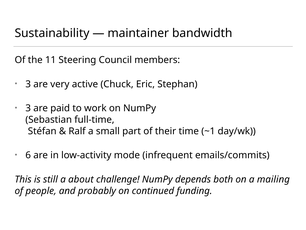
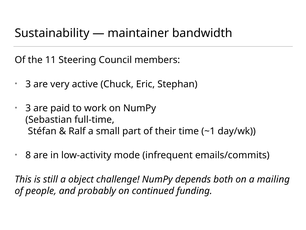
6: 6 -> 8
about: about -> object
